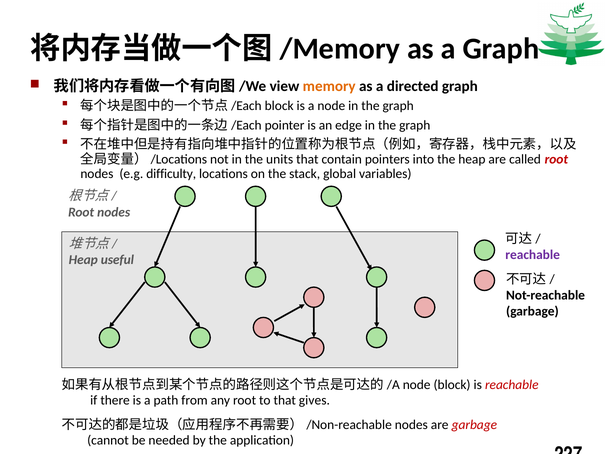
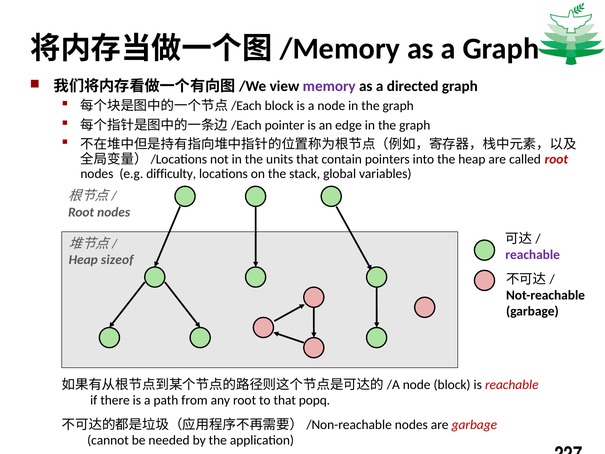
memory colour: orange -> purple
useful: useful -> sizeof
gives: gives -> popq
